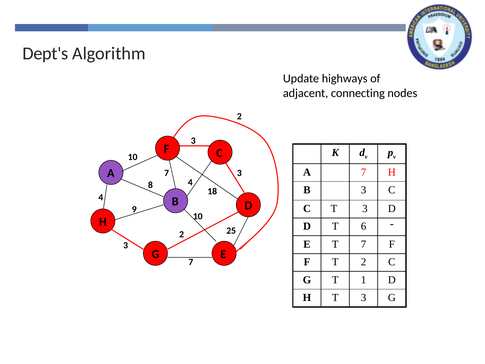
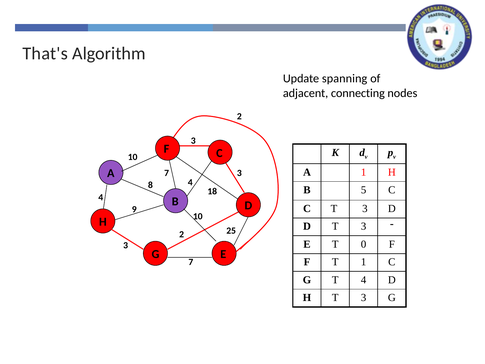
Dept's: Dept's -> That's
highways: highways -> spanning
A 7: 7 -> 1
B 3: 3 -> 5
D T 6: 6 -> 3
T 7: 7 -> 0
T 2: 2 -> 1
T 1: 1 -> 4
